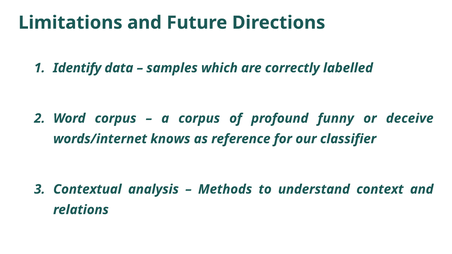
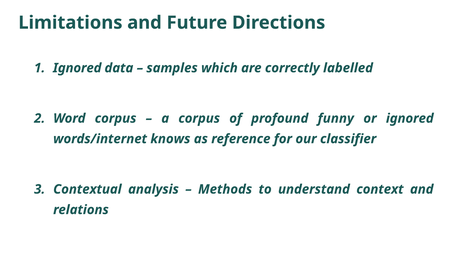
Identify at (77, 68): Identify -> Ignored
or deceive: deceive -> ignored
